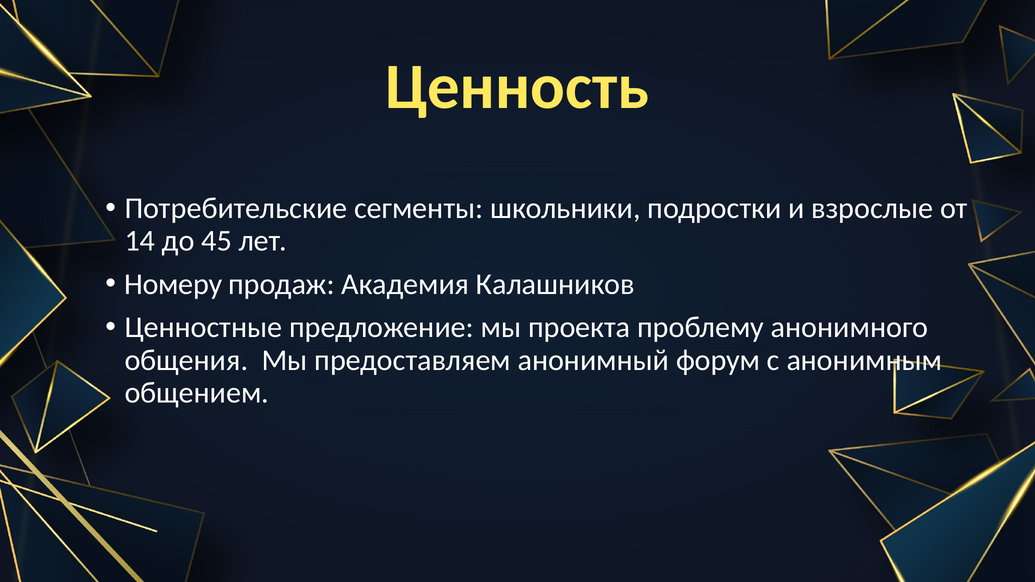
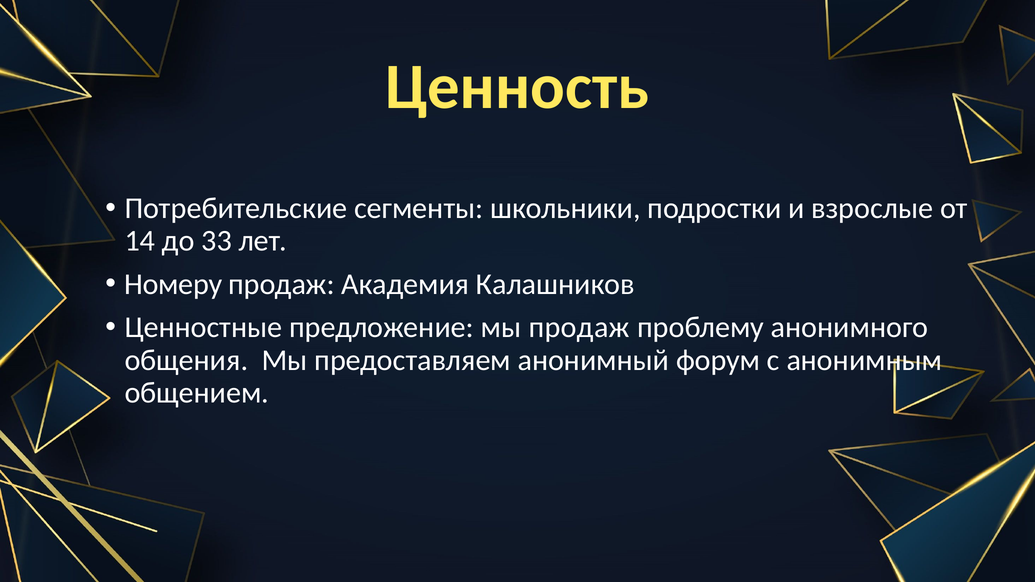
45: 45 -> 33
мы проекта: проекта -> продаж
